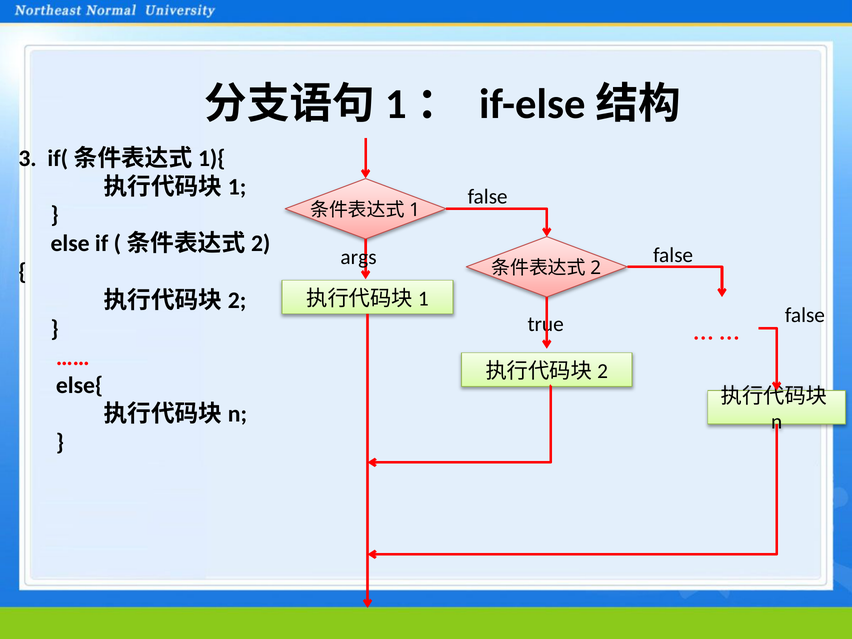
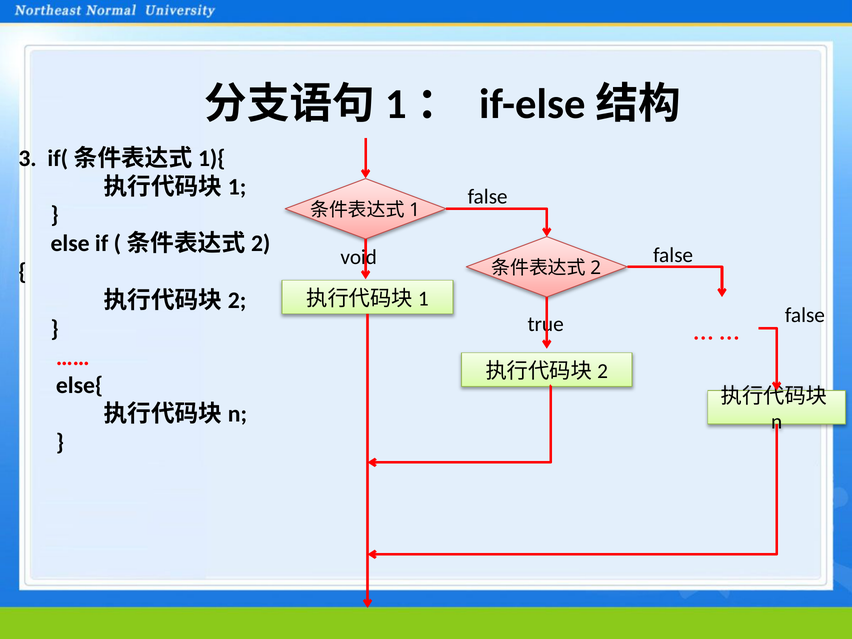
args: args -> void
